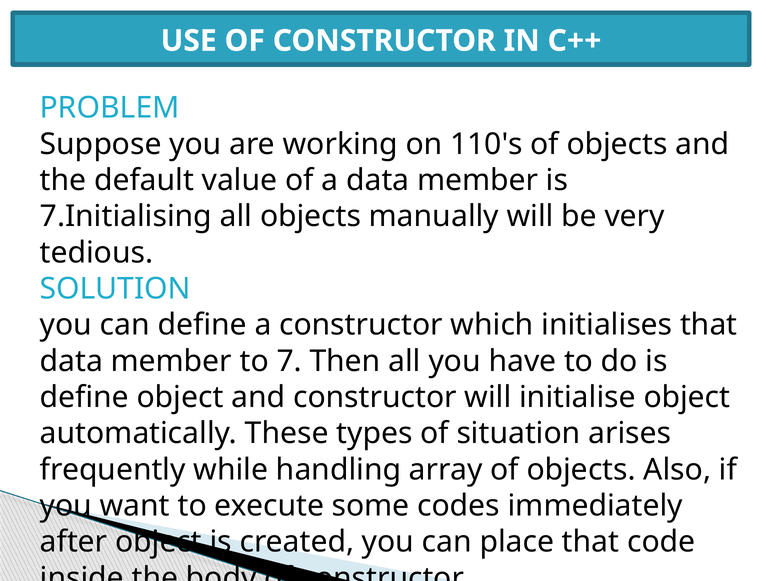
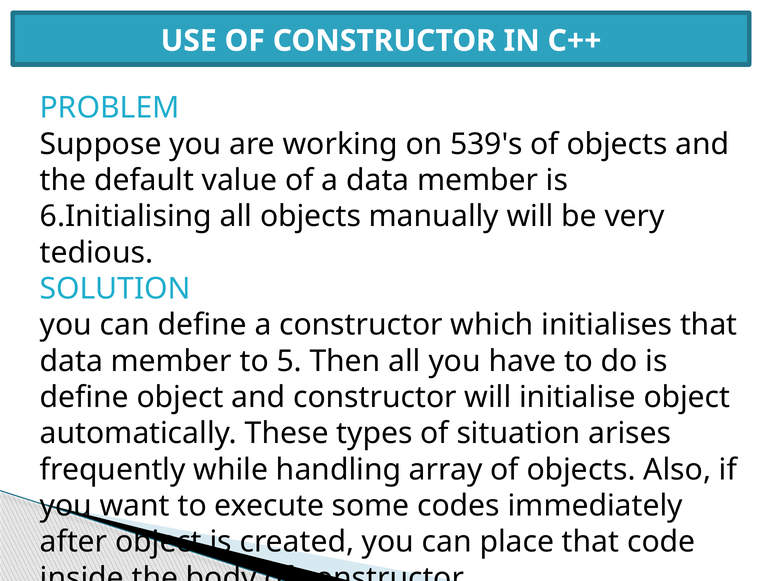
110's: 110's -> 539's
7.Initialising: 7.Initialising -> 6.Initialising
7: 7 -> 5
